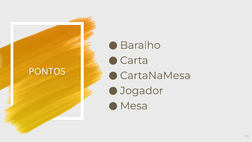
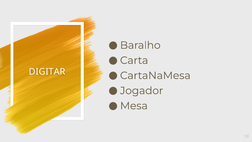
PONTOS: PONTOS -> DIGITAR
